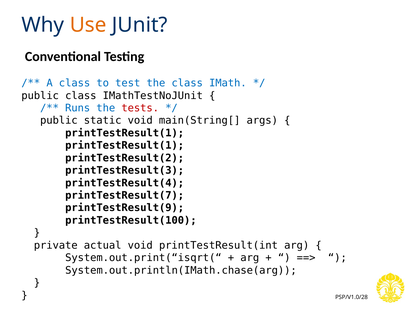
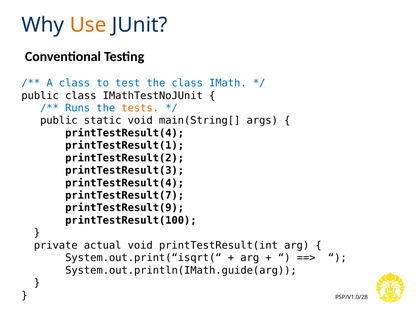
tests colour: red -> orange
printTestResult(1 at (125, 133): printTestResult(1 -> printTestResult(4
System.out.println(IMath.chase(arg: System.out.println(IMath.chase(arg -> System.out.println(IMath.guide(arg
